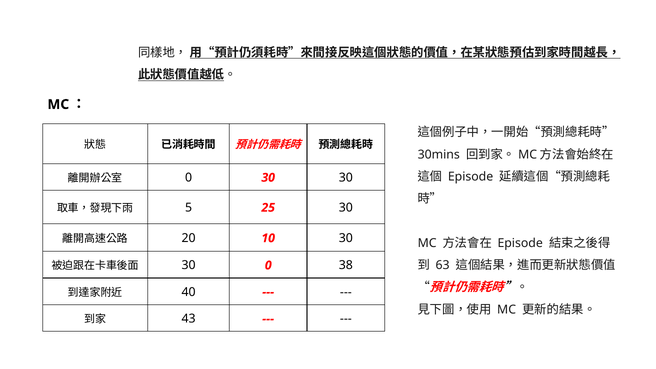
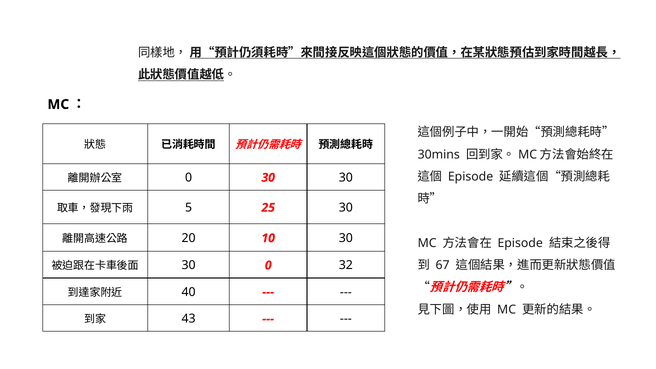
63: 63 -> 67
38: 38 -> 32
